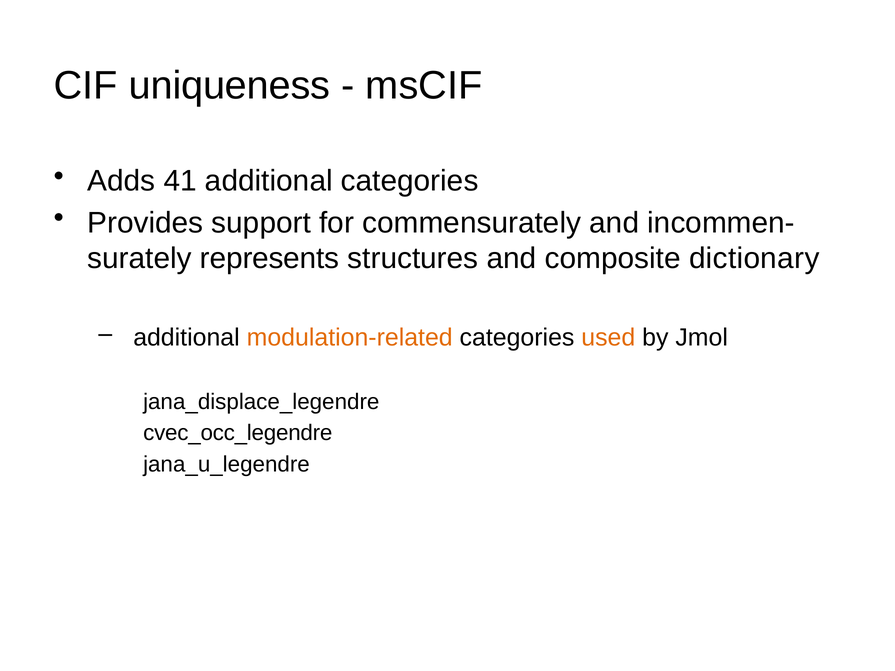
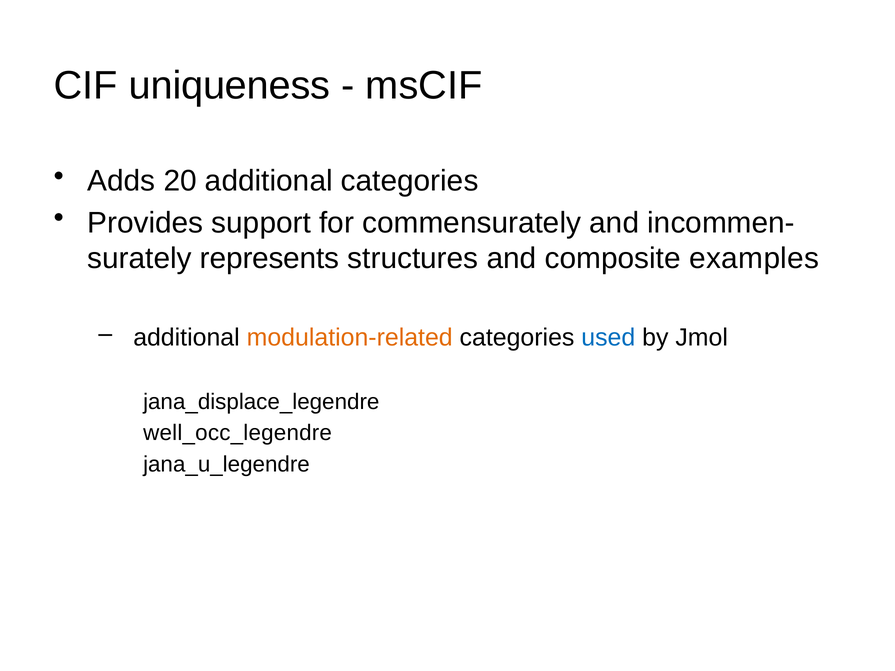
41: 41 -> 20
dictionary: dictionary -> examples
used colour: orange -> blue
cvec_occ_legendre: cvec_occ_legendre -> well_occ_legendre
